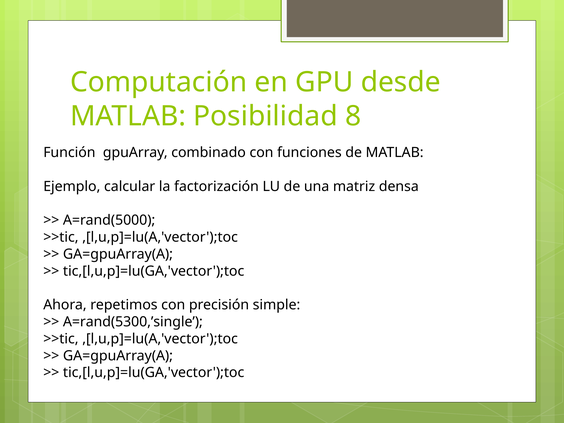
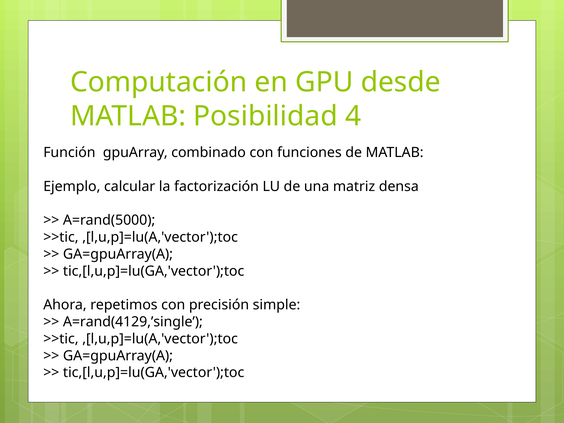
8: 8 -> 4
A=rand(5300,’single: A=rand(5300,’single -> A=rand(4129,’single
